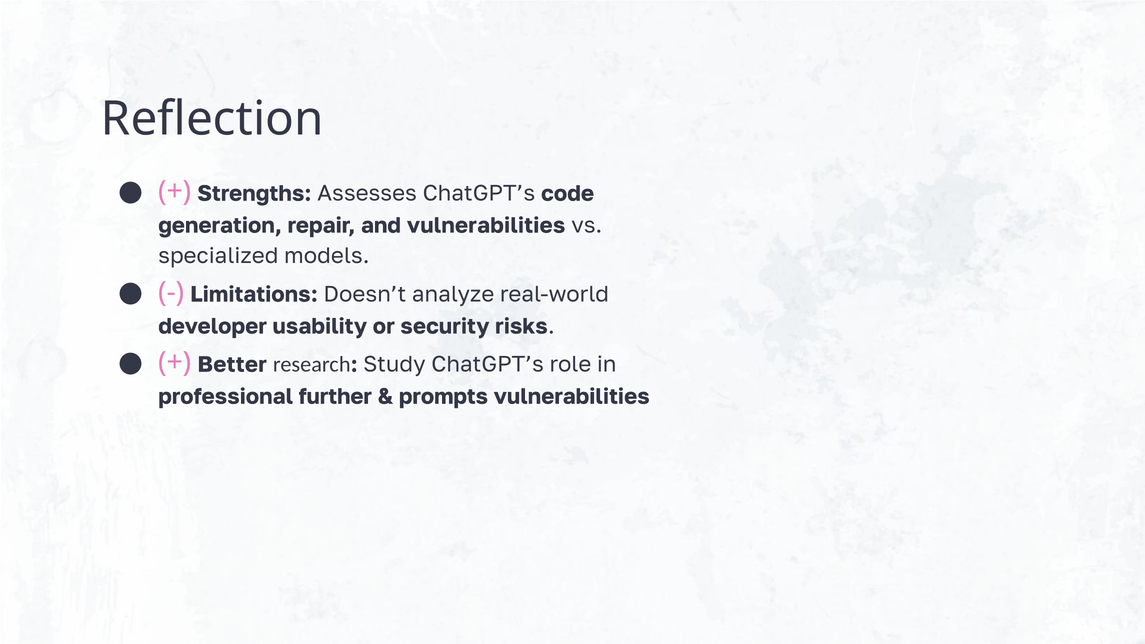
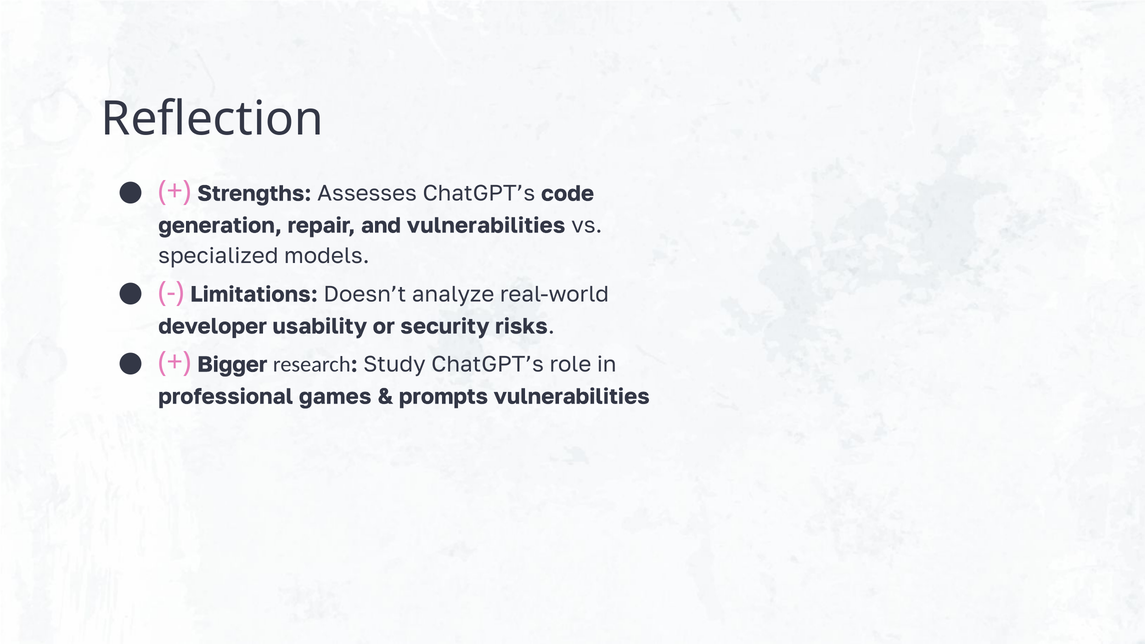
Better: Better -> Bigger
further: further -> games
